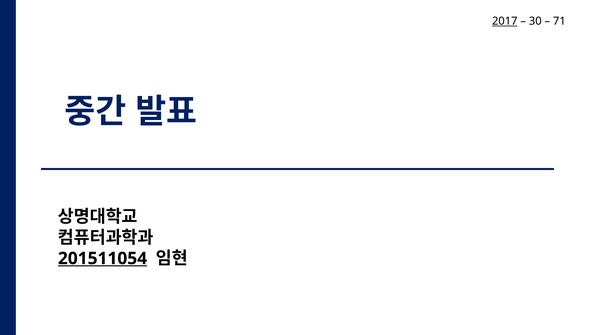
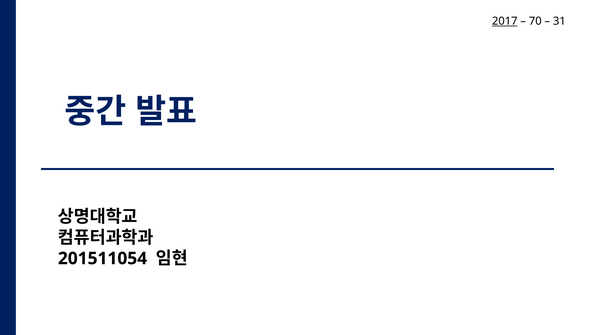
30: 30 -> 70
71: 71 -> 31
201511054 underline: present -> none
